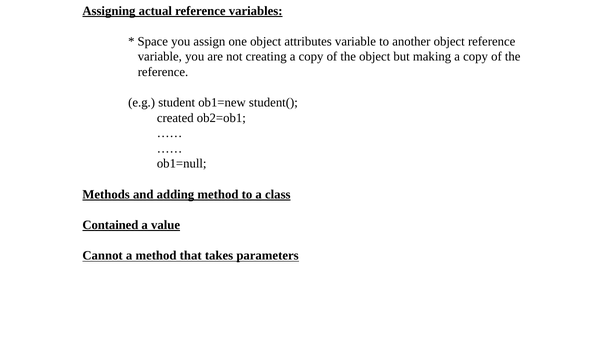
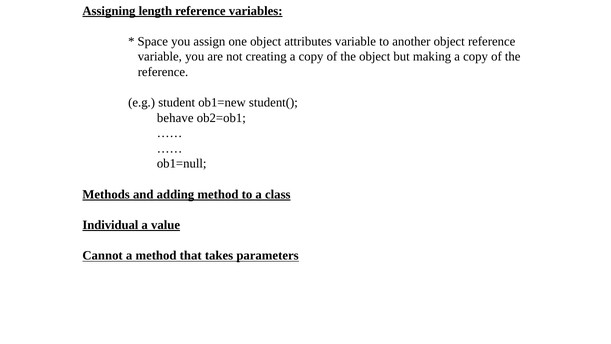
actual: actual -> length
created: created -> behave
Contained: Contained -> Individual
